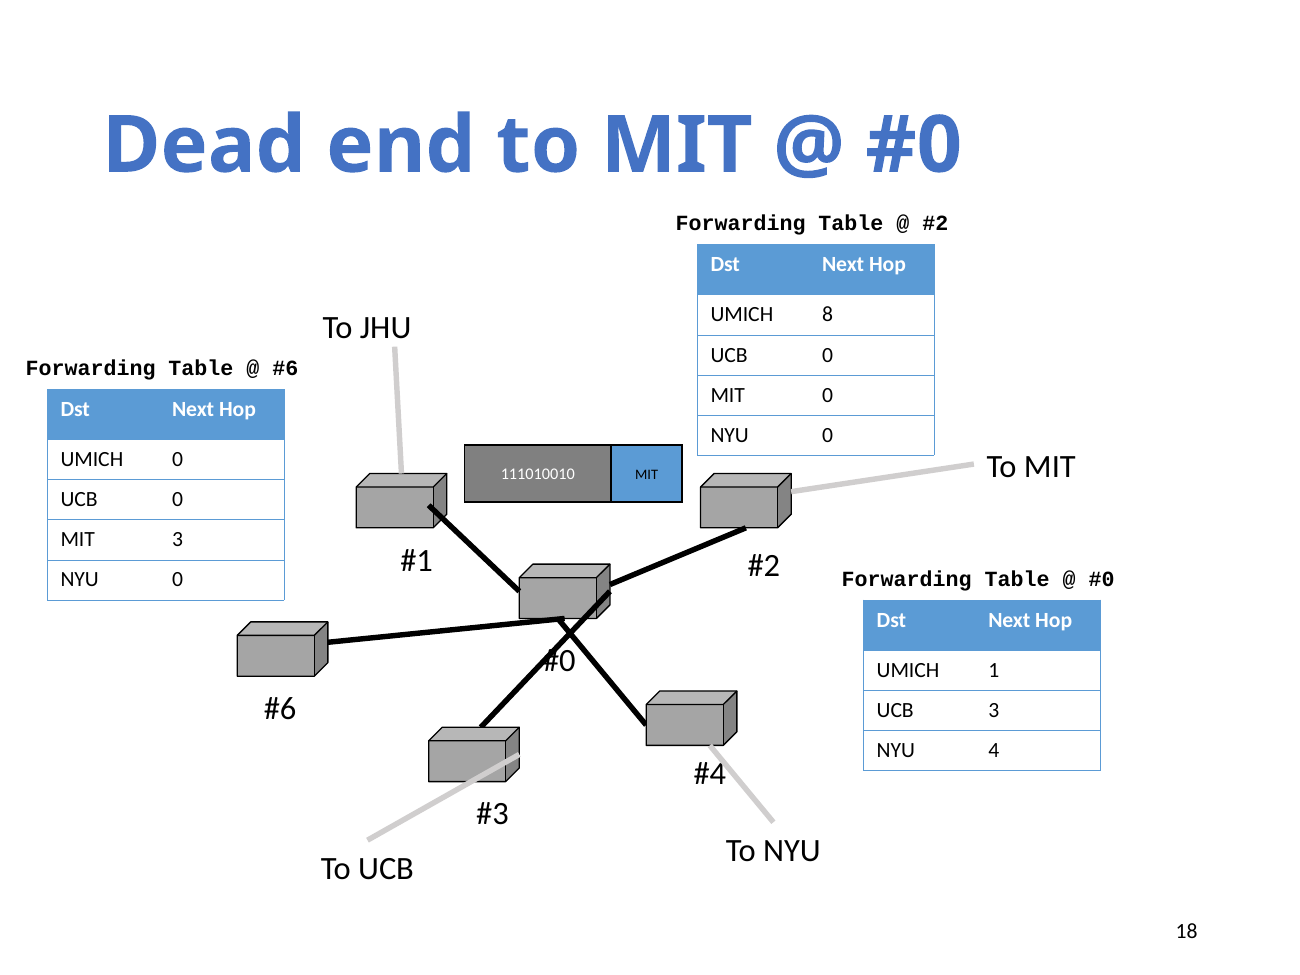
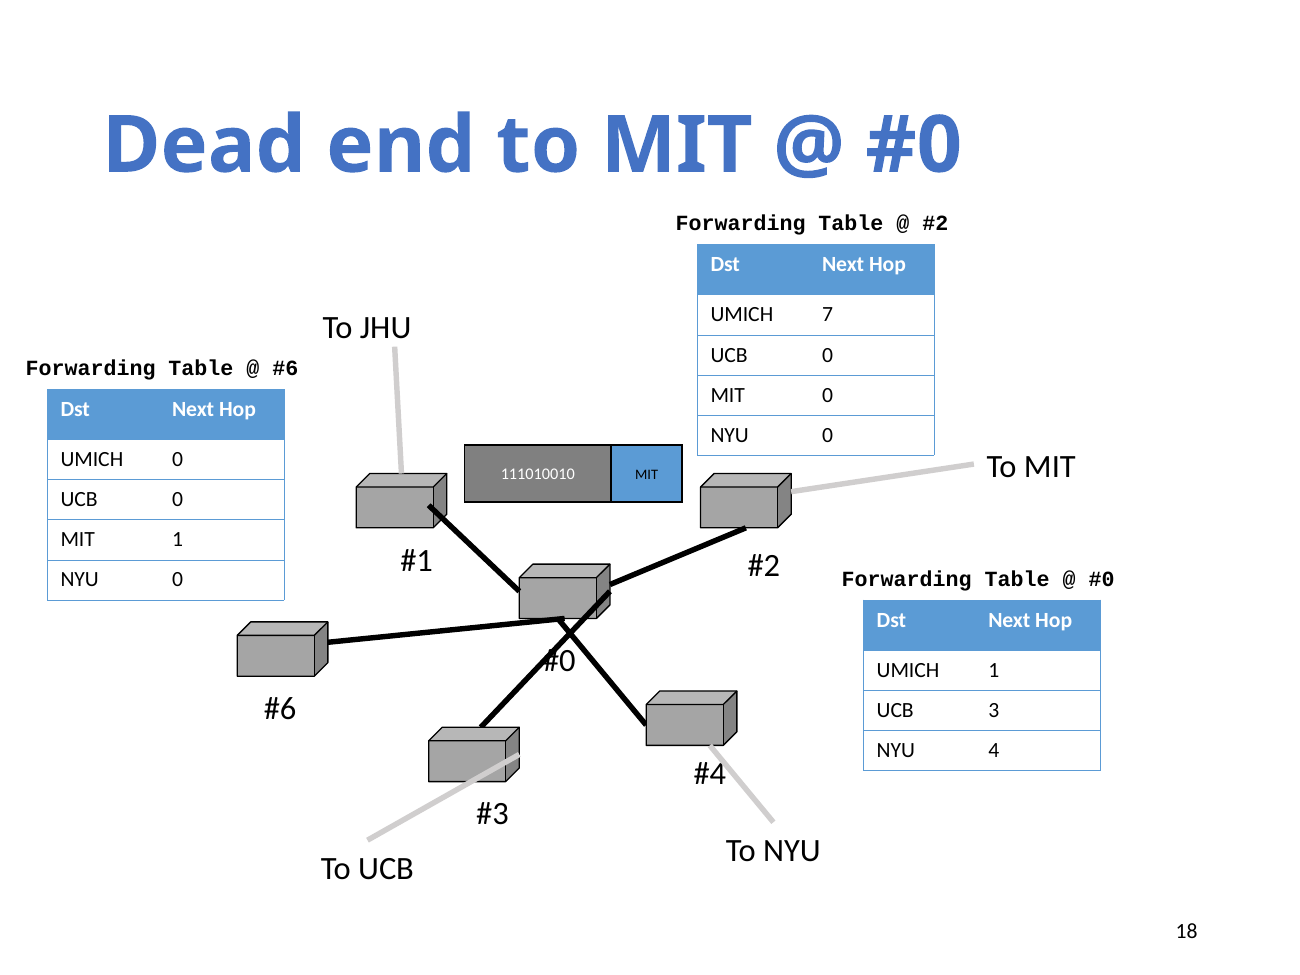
8: 8 -> 7
MIT 3: 3 -> 1
